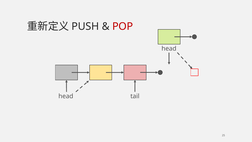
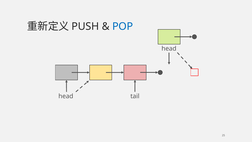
POP colour: red -> blue
